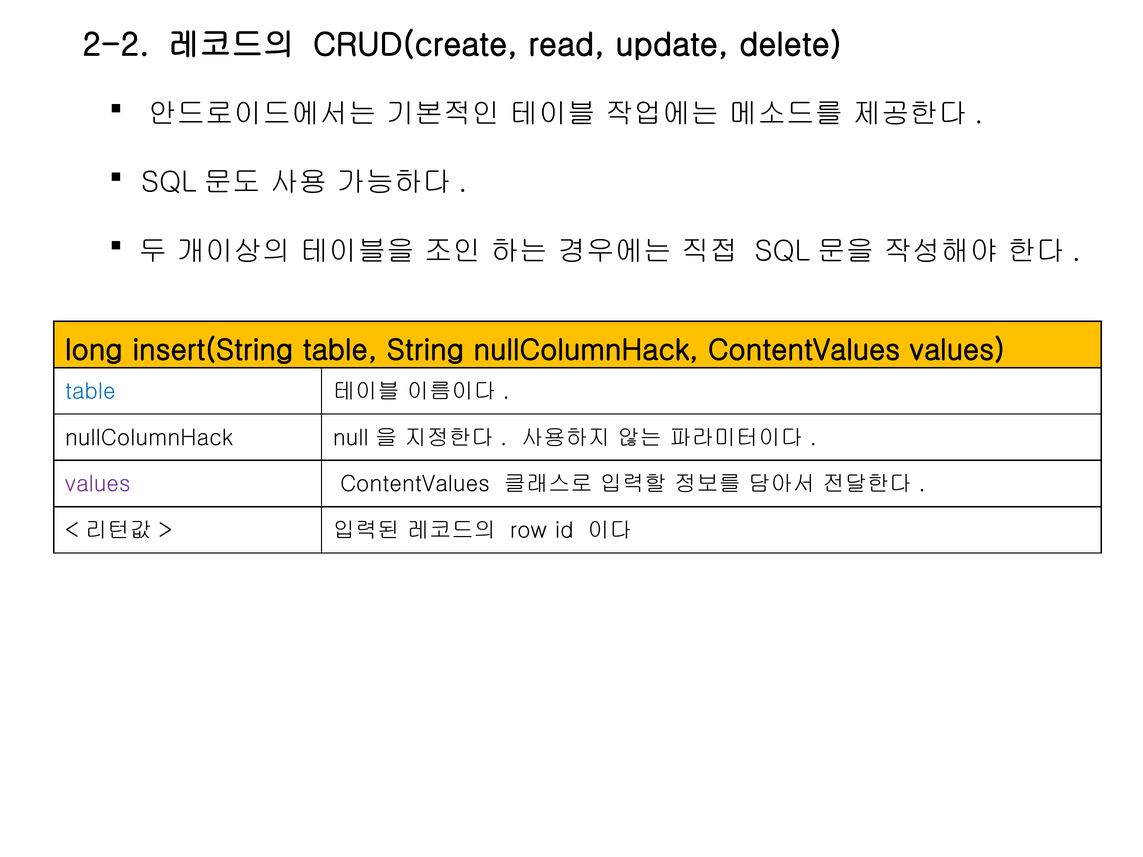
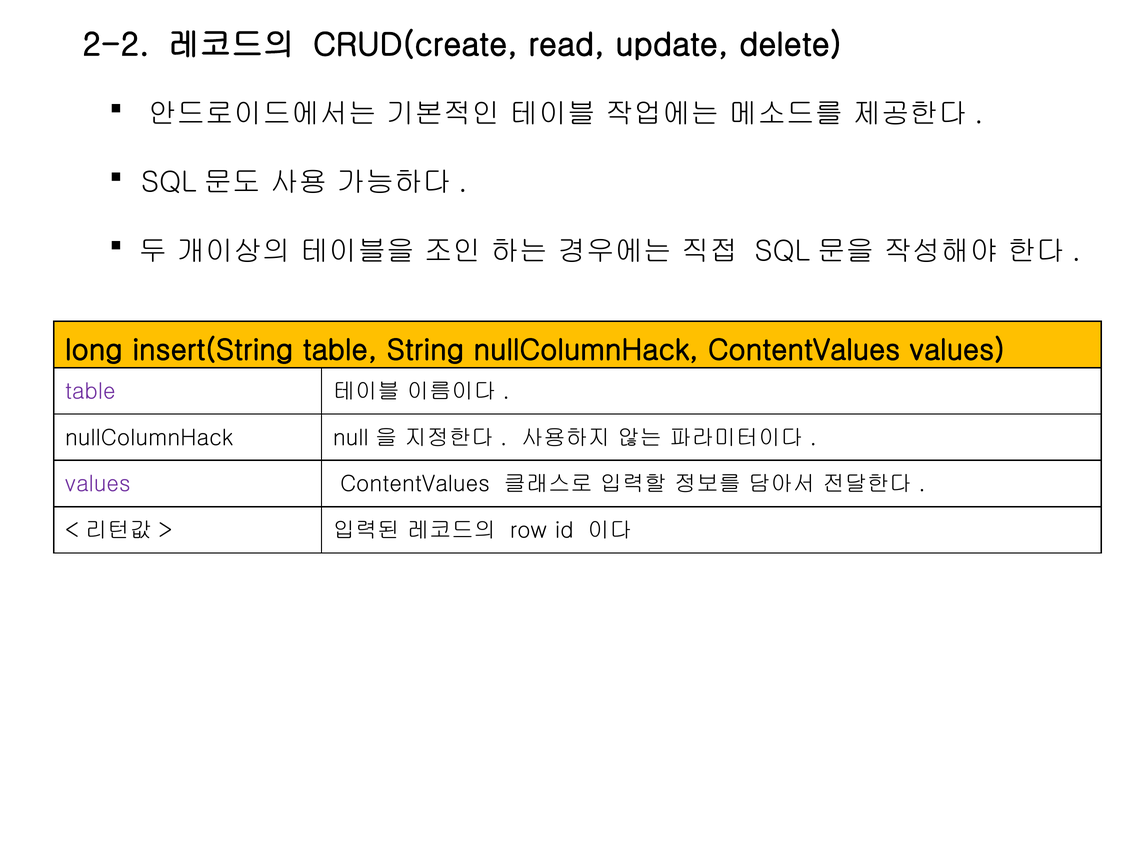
table at (90, 392) colour: blue -> purple
